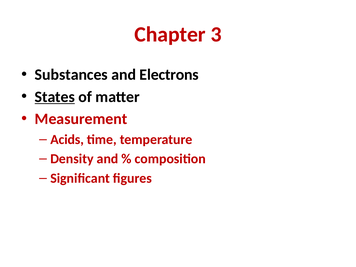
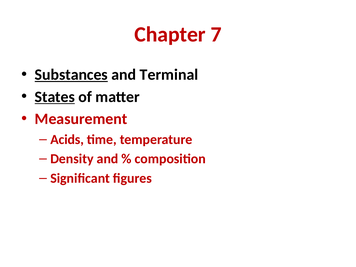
3: 3 -> 7
Substances underline: none -> present
Electrons: Electrons -> Terminal
